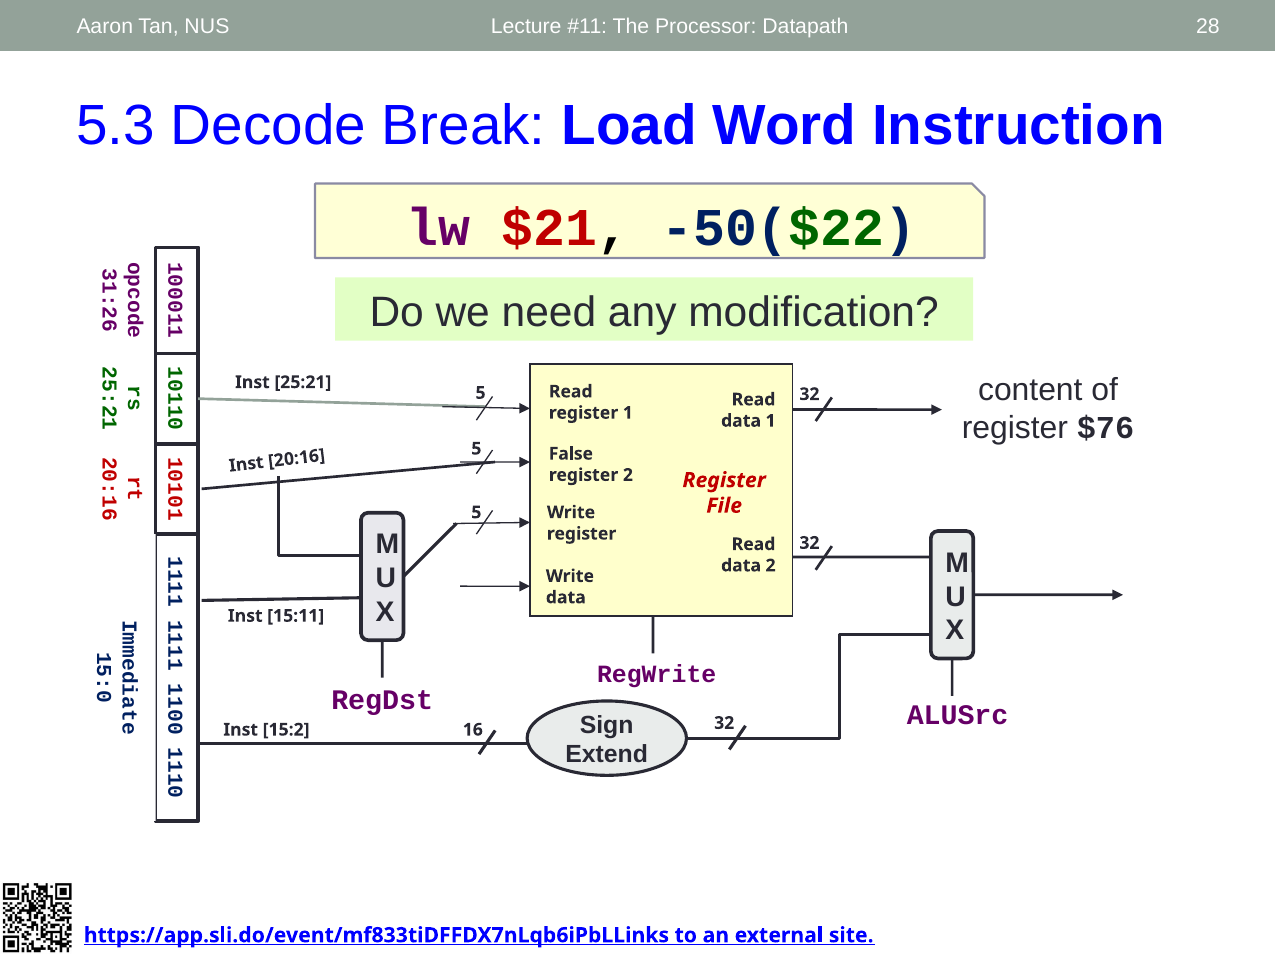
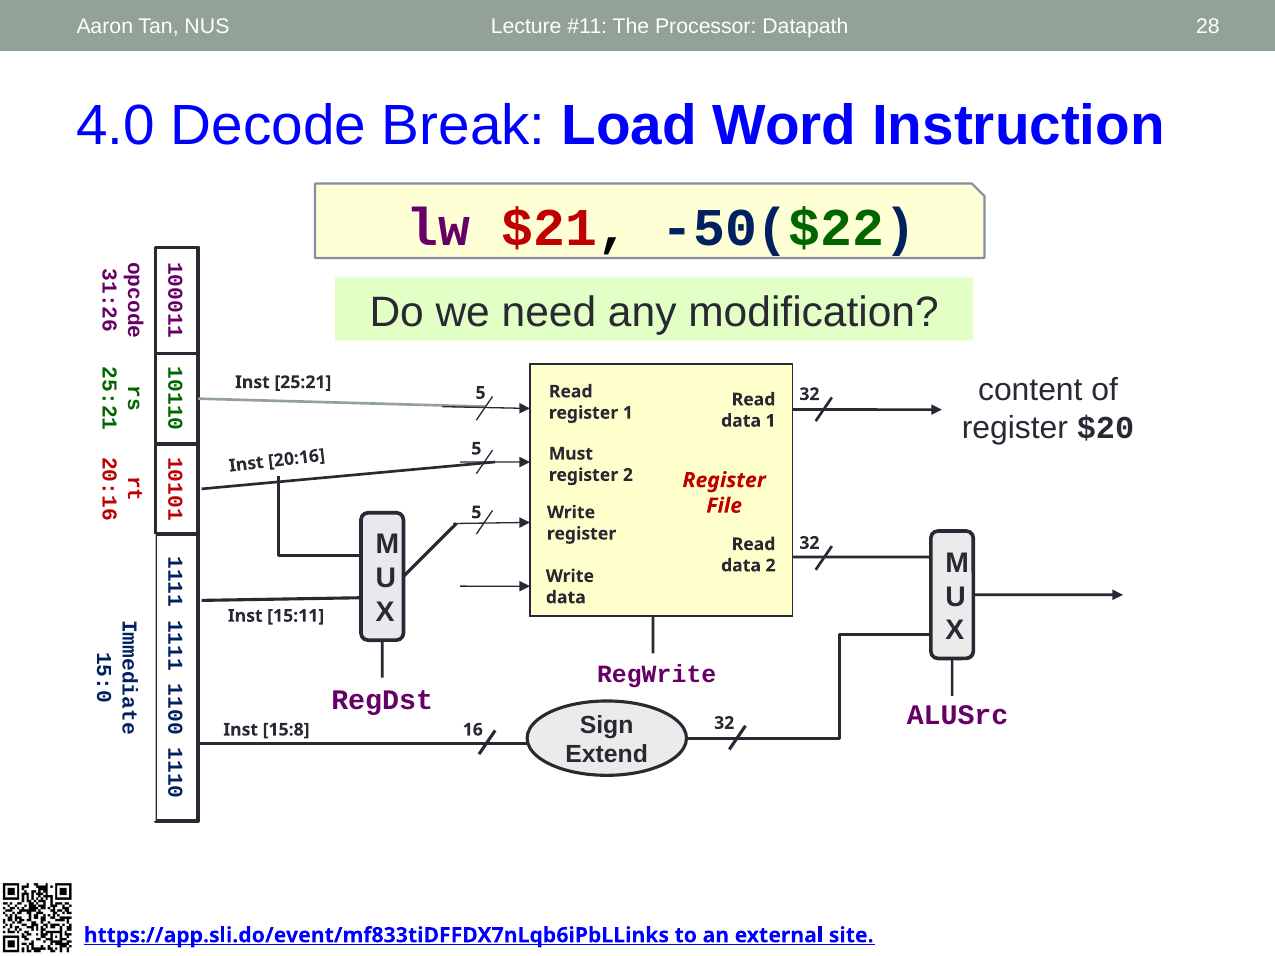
5.3: 5.3 -> 4.0
$76: $76 -> $20
False: False -> Must
15:2: 15:2 -> 15:8
